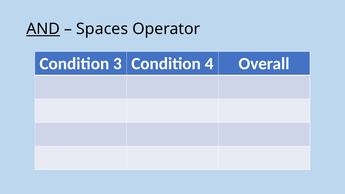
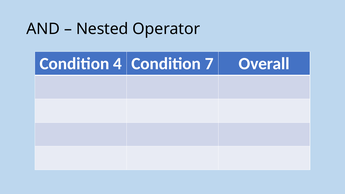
AND underline: present -> none
Spaces: Spaces -> Nested
3: 3 -> 4
4: 4 -> 7
